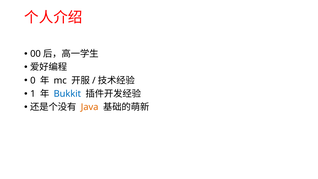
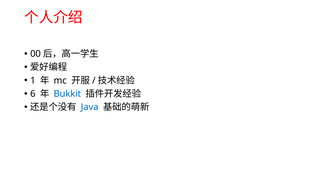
0: 0 -> 1
1: 1 -> 6
Java colour: orange -> blue
